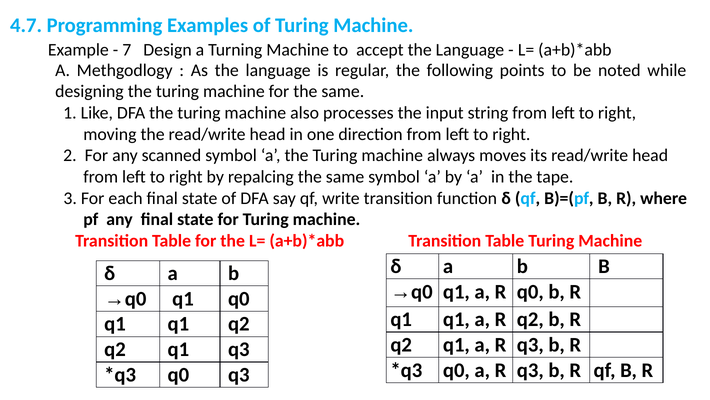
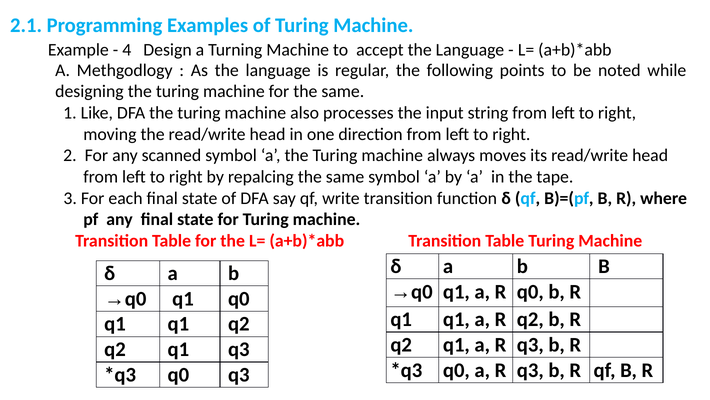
4.7: 4.7 -> 2.1
7: 7 -> 4
